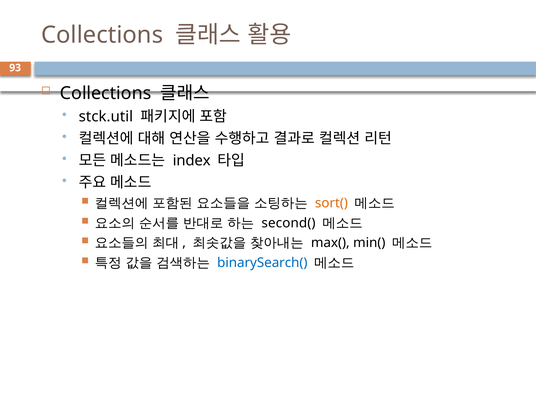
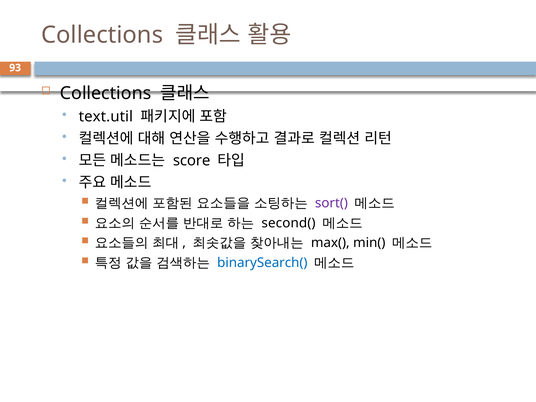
stck.util: stck.util -> text.util
index: index -> score
sort( colour: orange -> purple
